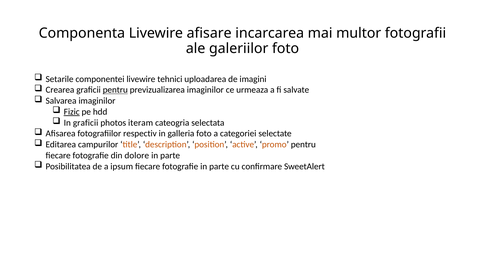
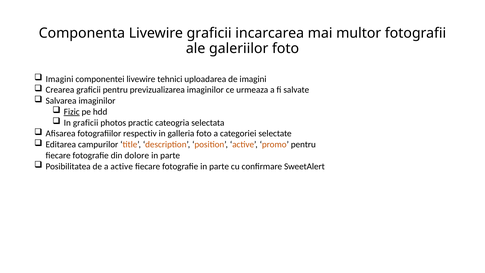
Livewire afisare: afisare -> graficii
Setarile at (60, 79): Setarile -> Imagini
pentru at (115, 90) underline: present -> none
iteram: iteram -> practic
a ipsum: ipsum -> active
